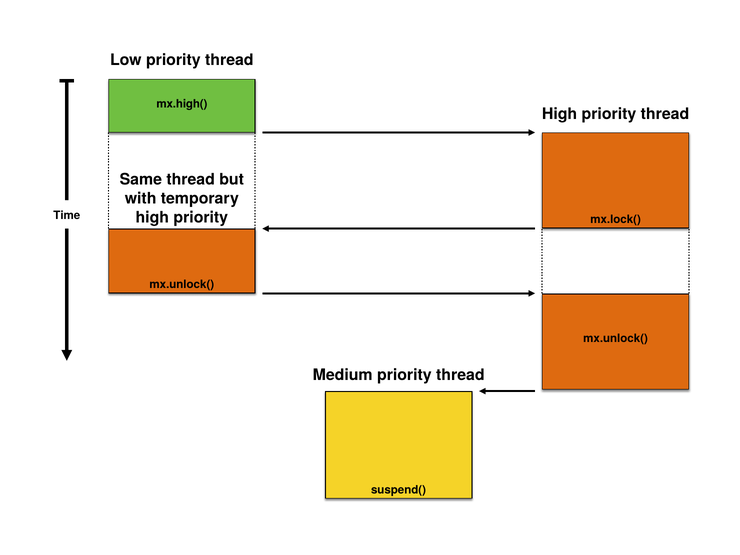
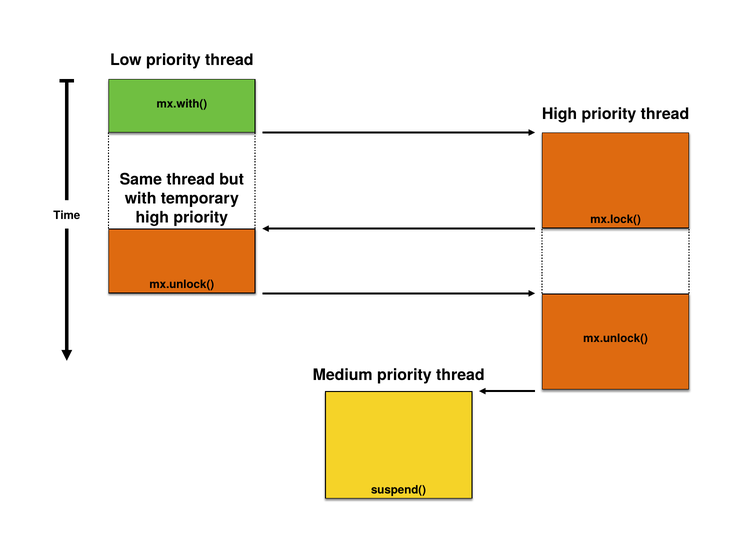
mx.high(: mx.high( -> mx.with(
